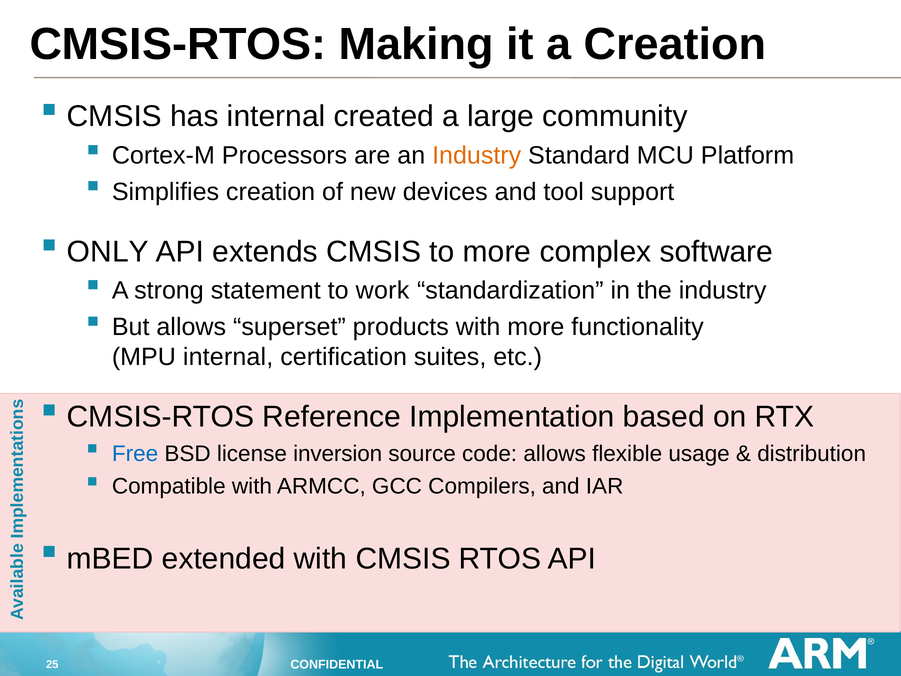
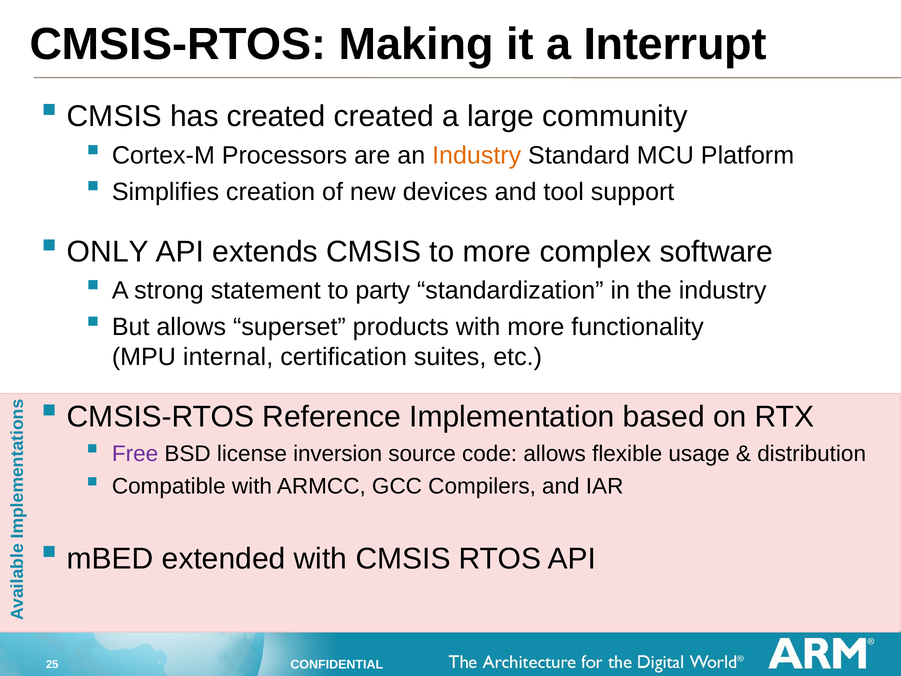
a Creation: Creation -> Interrupt
has internal: internal -> created
work: work -> party
Free colour: blue -> purple
